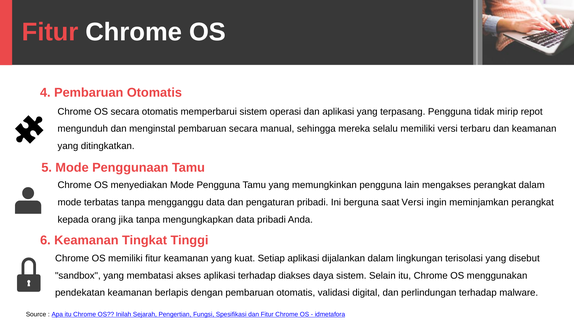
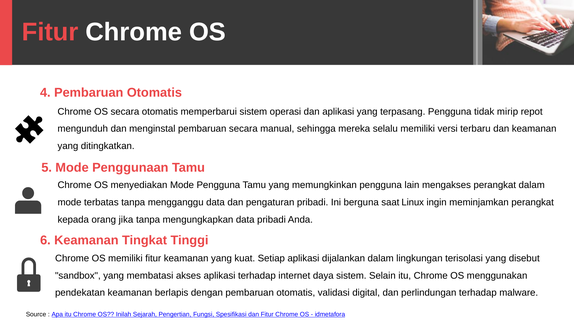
saat Versi: Versi -> Linux
diakses: diakses -> internet
